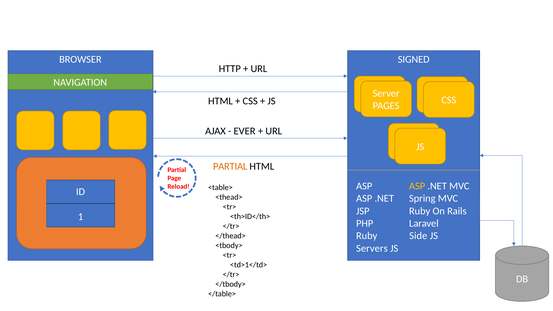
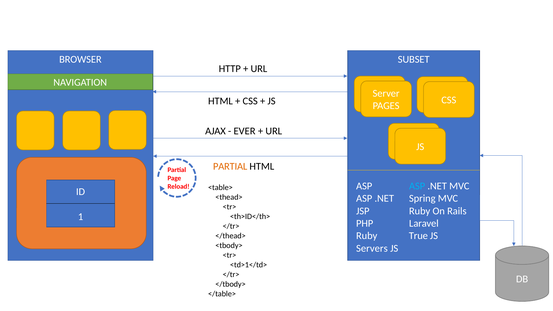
SIGNED: SIGNED -> SUBSET
ASP at (417, 186) colour: yellow -> light blue
Side: Side -> True
